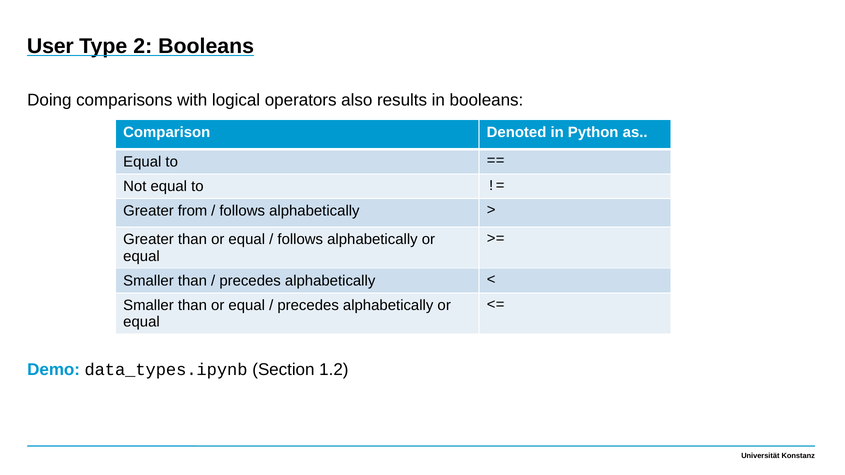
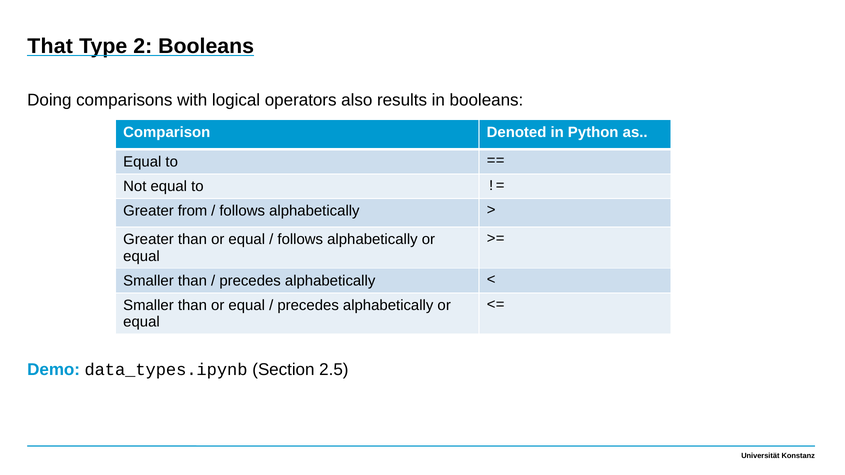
User: User -> That
1.2: 1.2 -> 2.5
